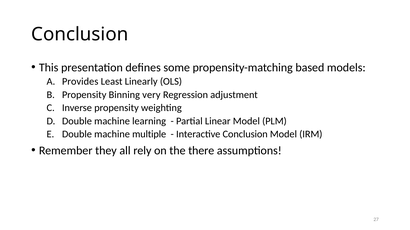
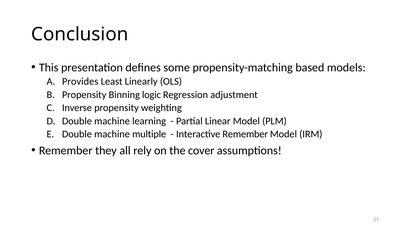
very: very -> logic
Interactive Conclusion: Conclusion -> Remember
there: there -> cover
